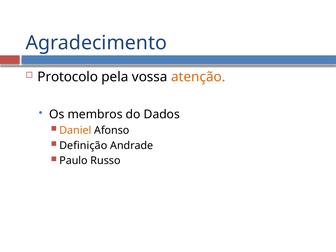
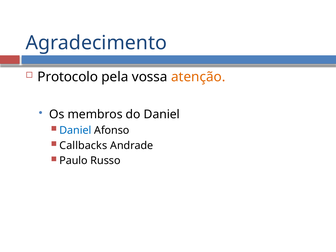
do Dados: Dados -> Daniel
Daniel at (75, 130) colour: orange -> blue
Definição: Definição -> Callbacks
